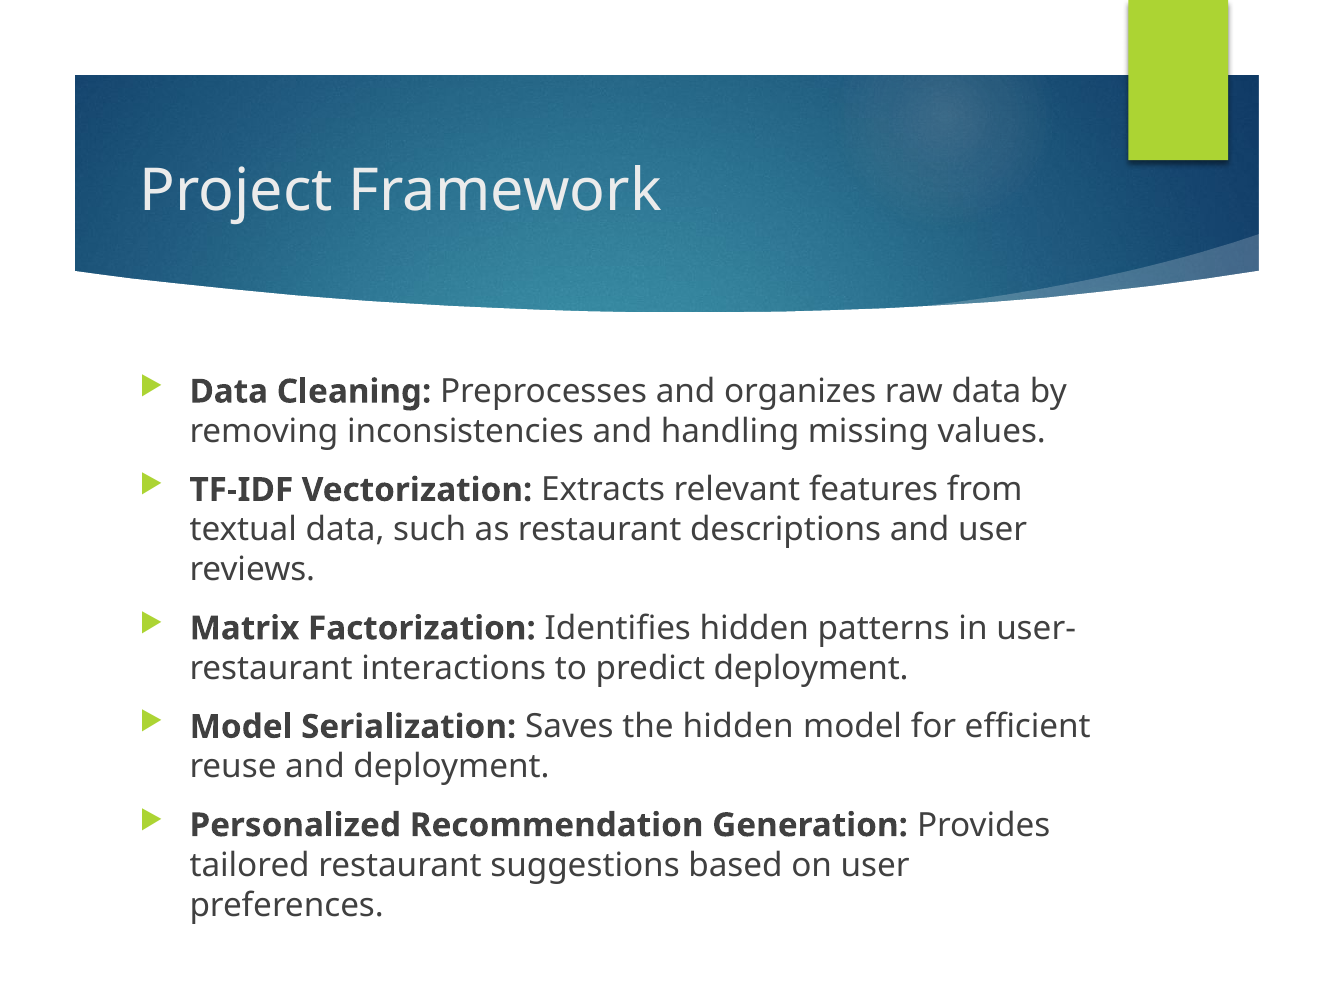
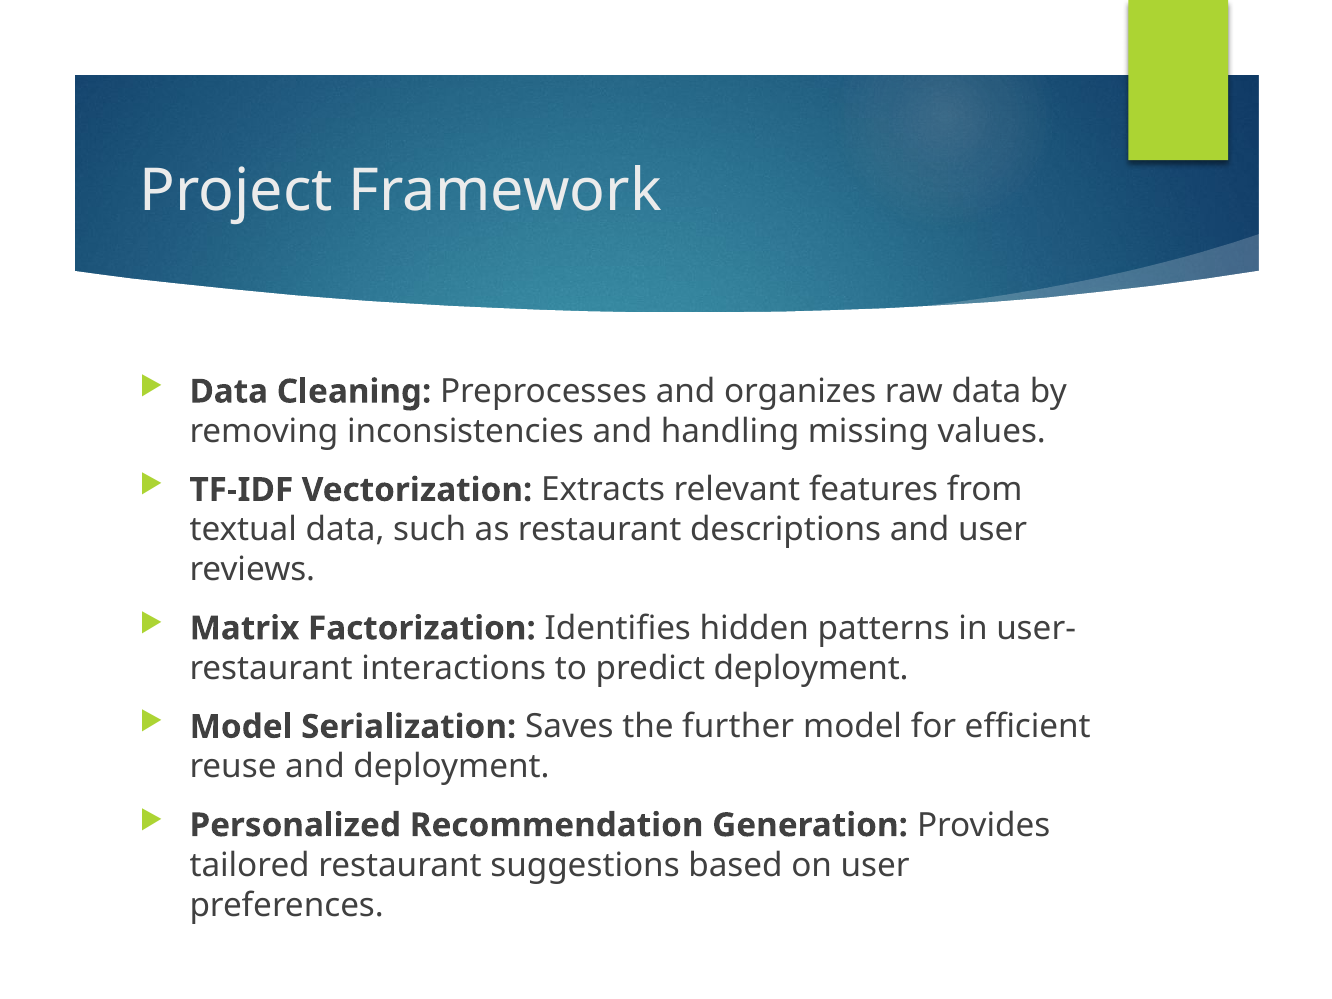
the hidden: hidden -> further
